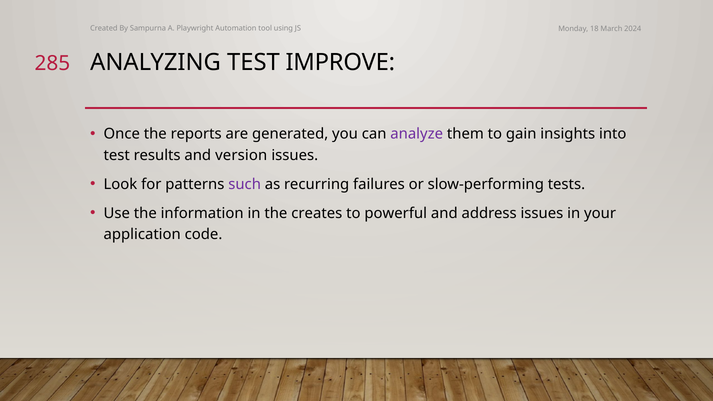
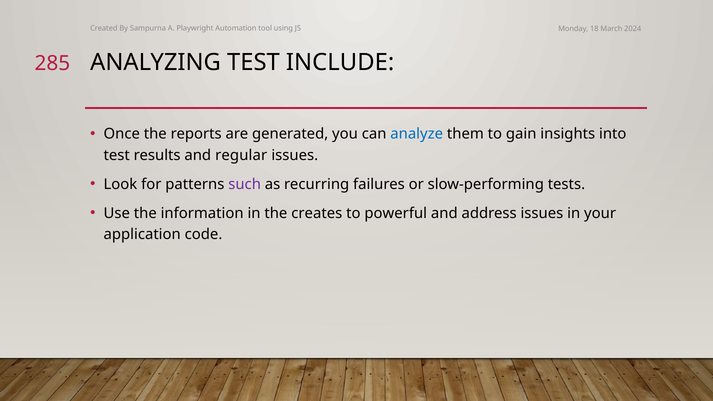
IMPROVE: IMPROVE -> INCLUDE
analyze colour: purple -> blue
version: version -> regular
